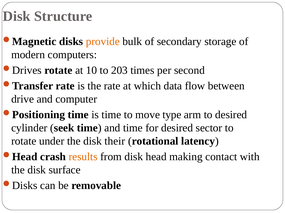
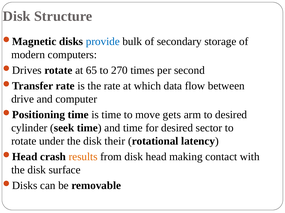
provide colour: orange -> blue
10: 10 -> 65
203: 203 -> 270
type: type -> gets
